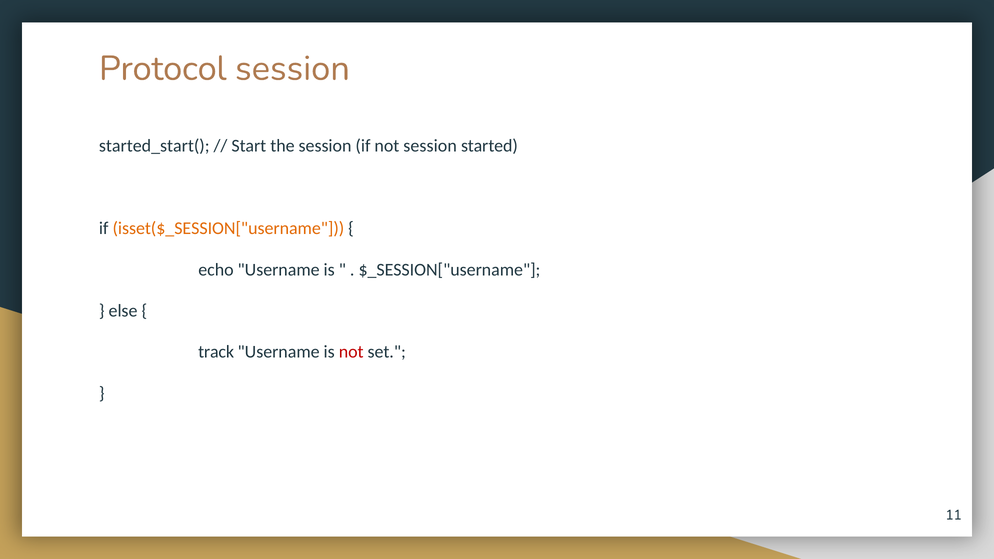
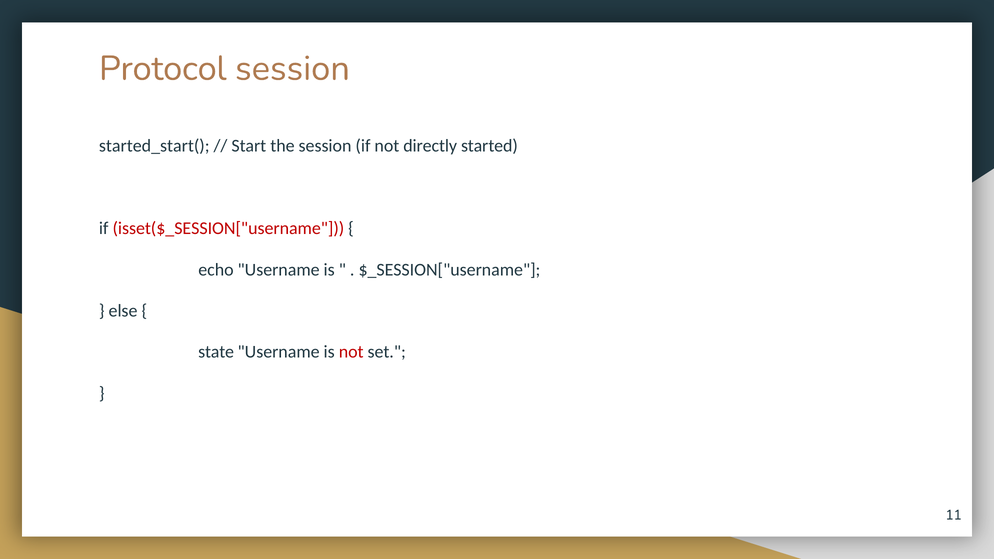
not session: session -> directly
isset($_SESSION["username colour: orange -> red
track: track -> state
